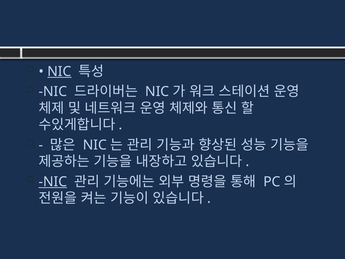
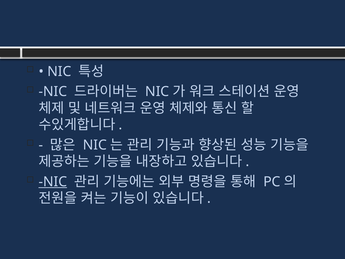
NIC at (59, 71) underline: present -> none
